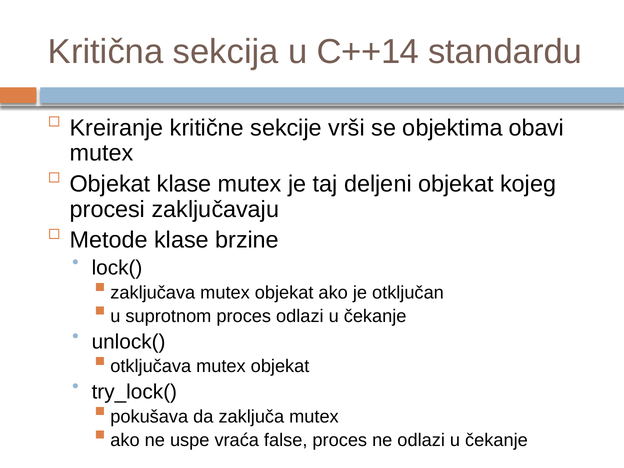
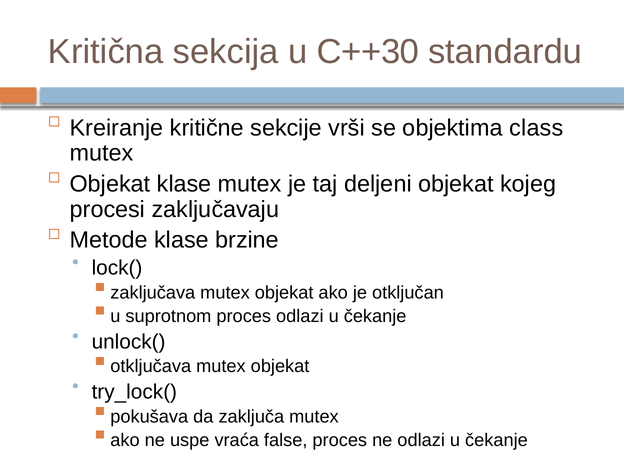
C++14: C++14 -> C++30
obavi: obavi -> class
